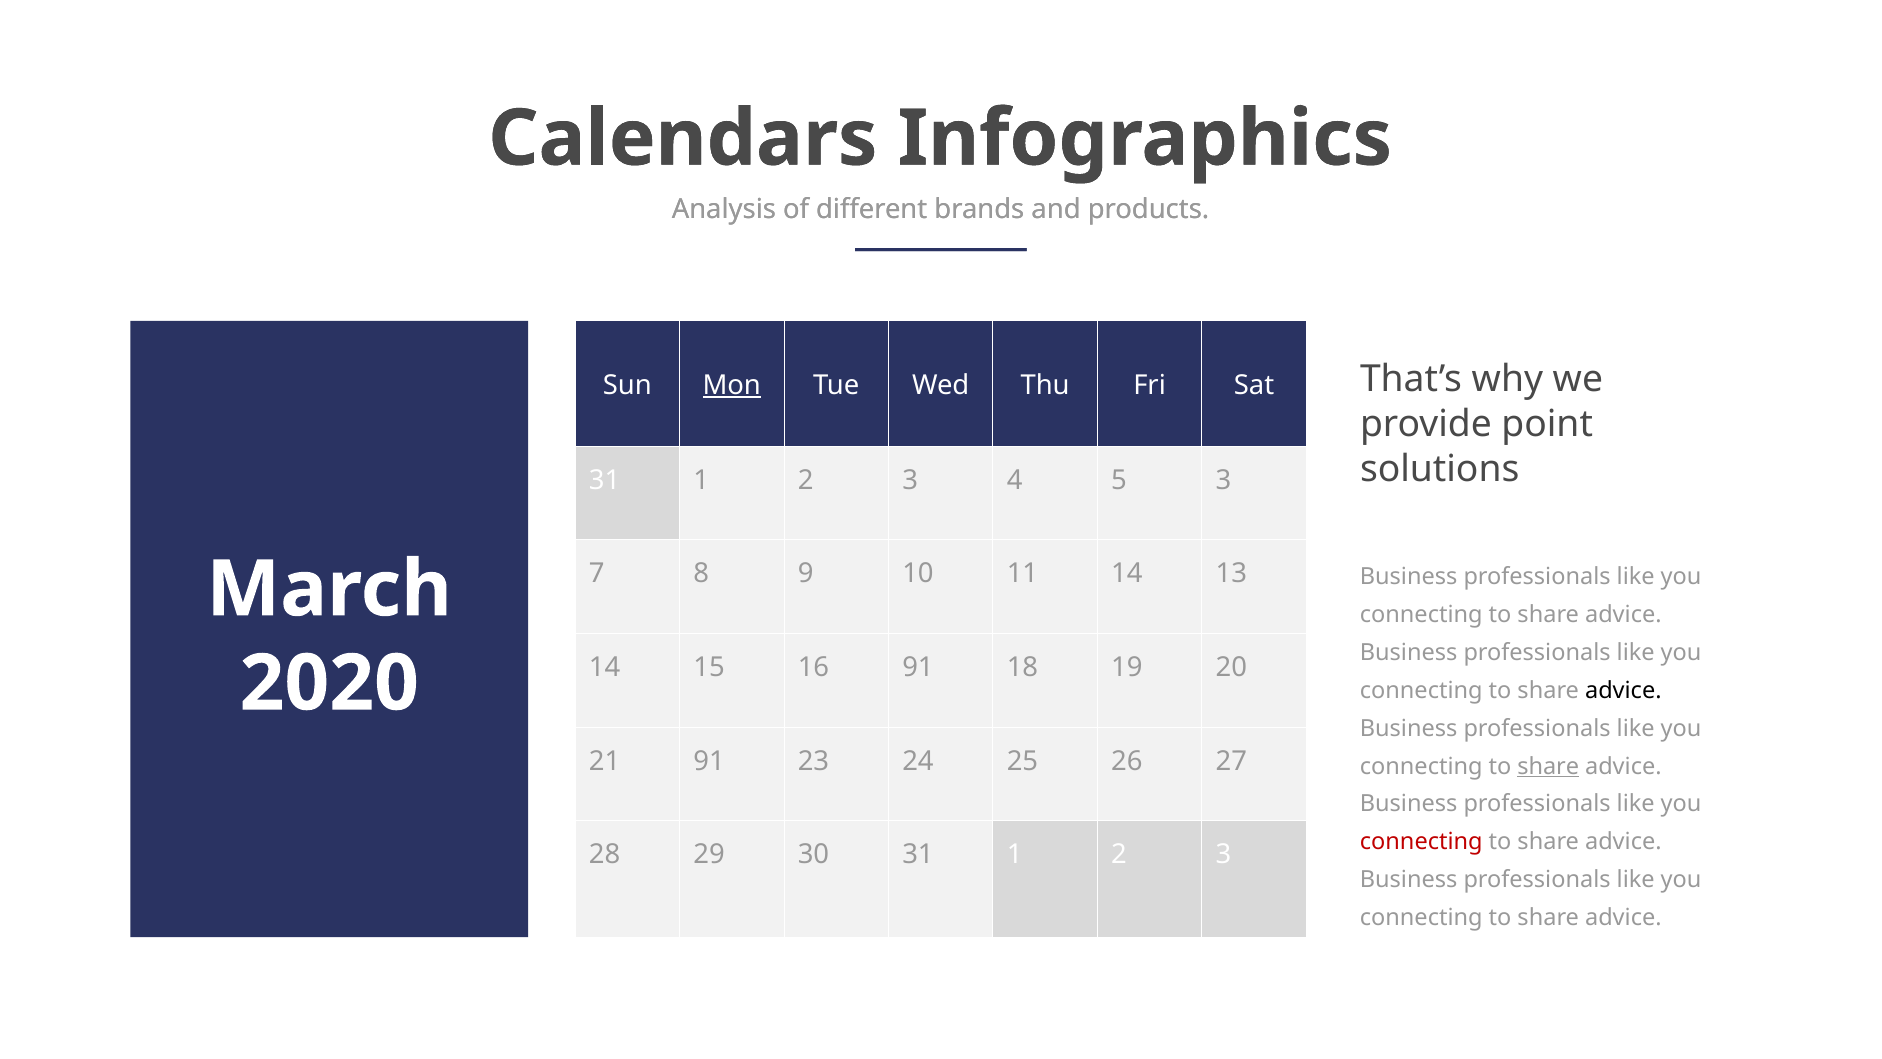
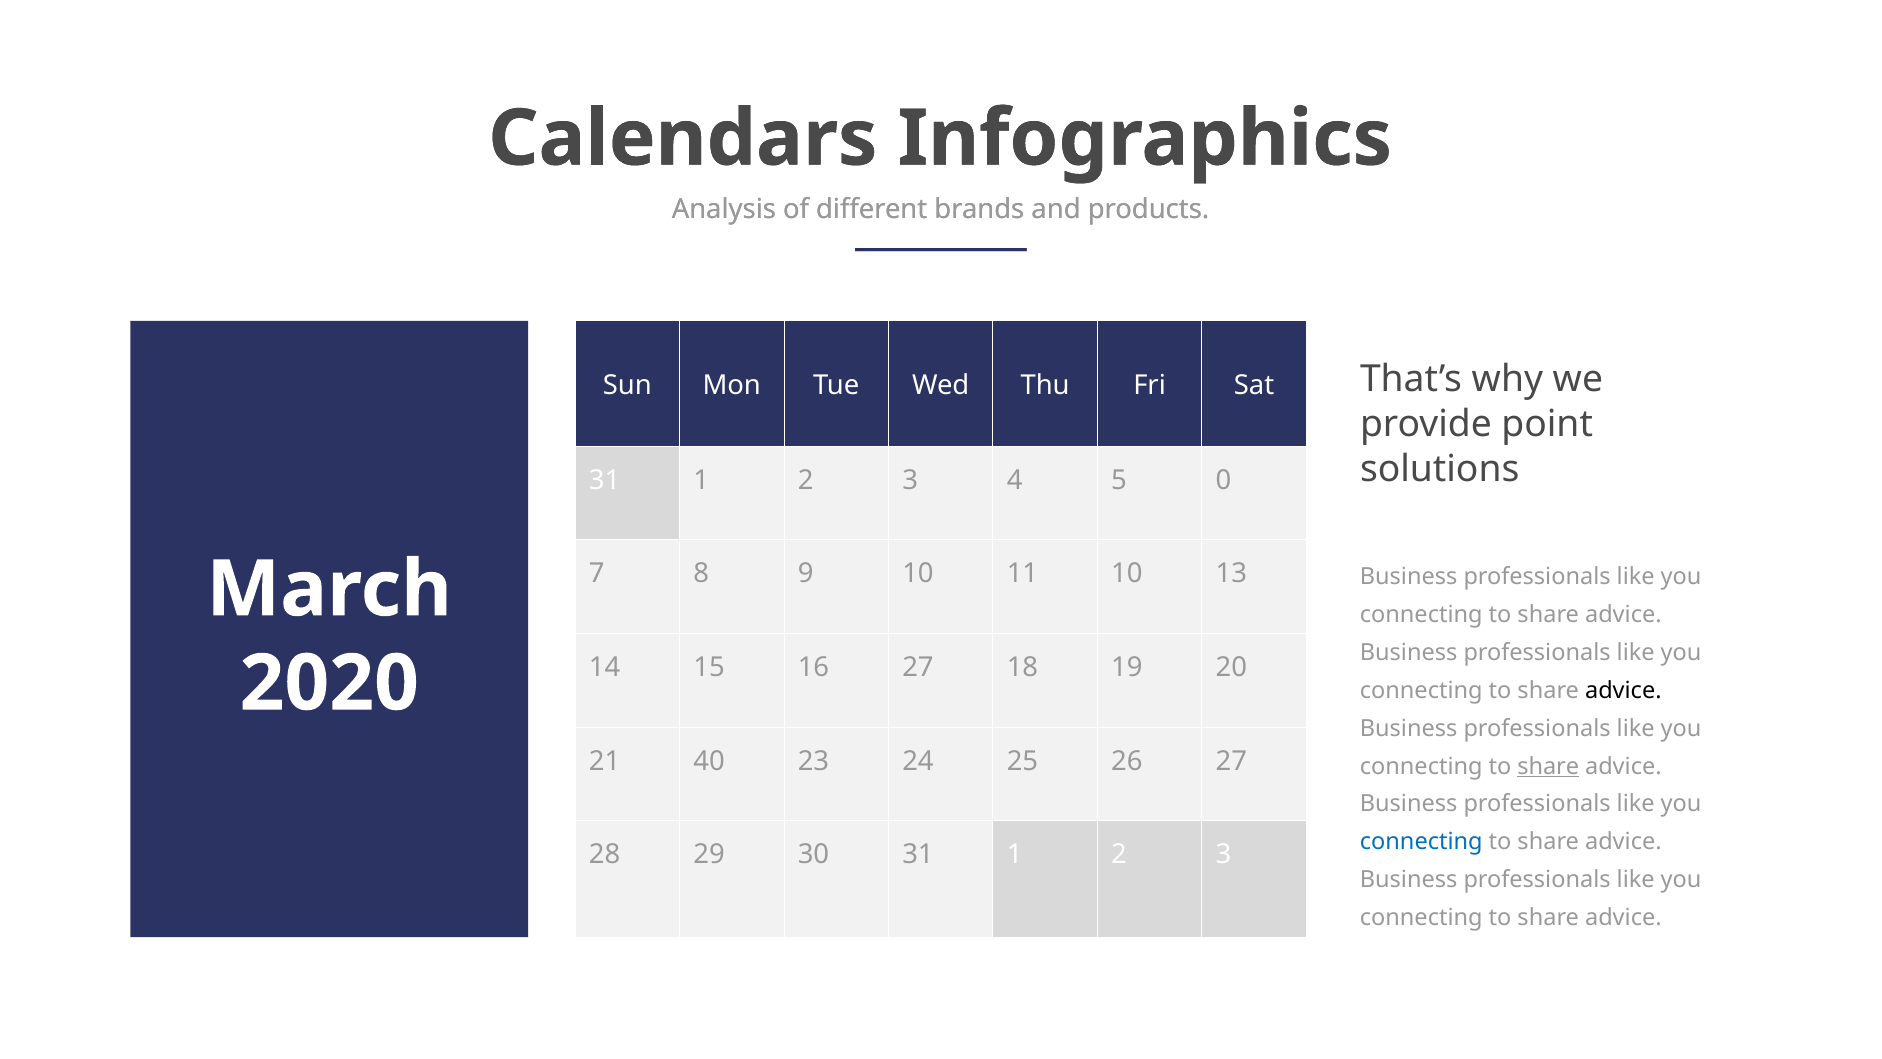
Mon underline: present -> none
5 3: 3 -> 0
11 14: 14 -> 10
16 91: 91 -> 27
21 91: 91 -> 40
connecting at (1421, 842) colour: red -> blue
